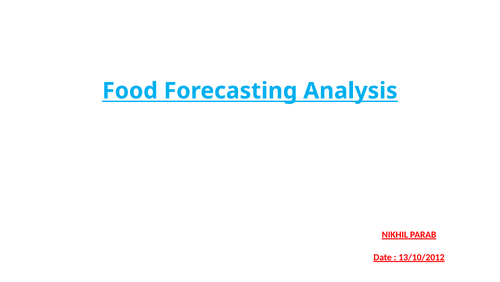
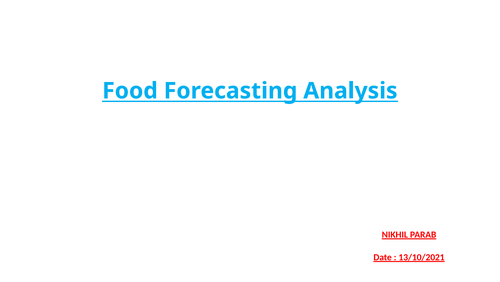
13/10/2012: 13/10/2012 -> 13/10/2021
